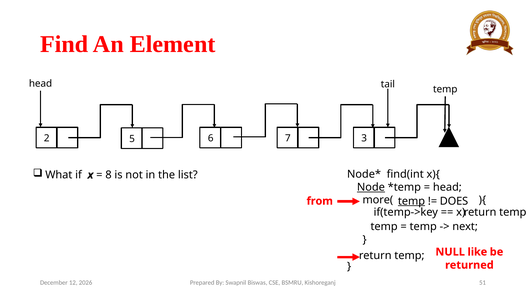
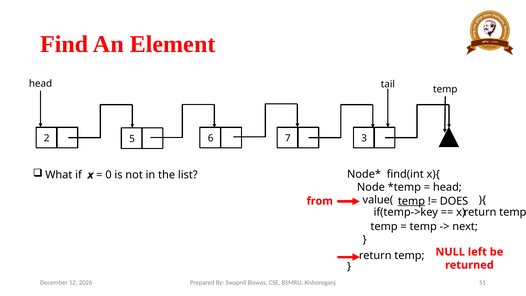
8: 8 -> 0
Node underline: present -> none
more(: more( -> value(
like: like -> left
